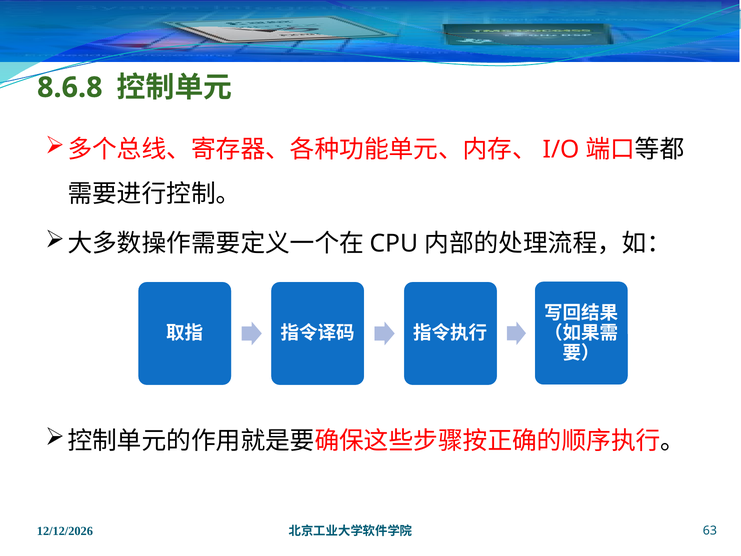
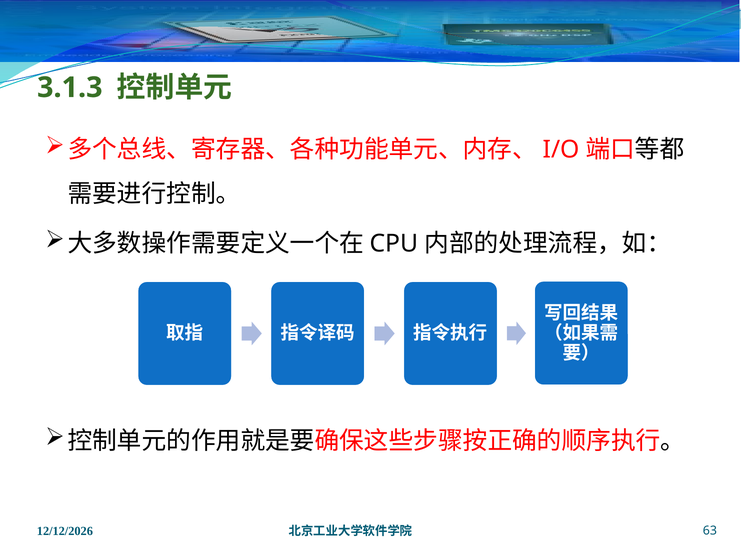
8.6.8: 8.6.8 -> 3.1.3
